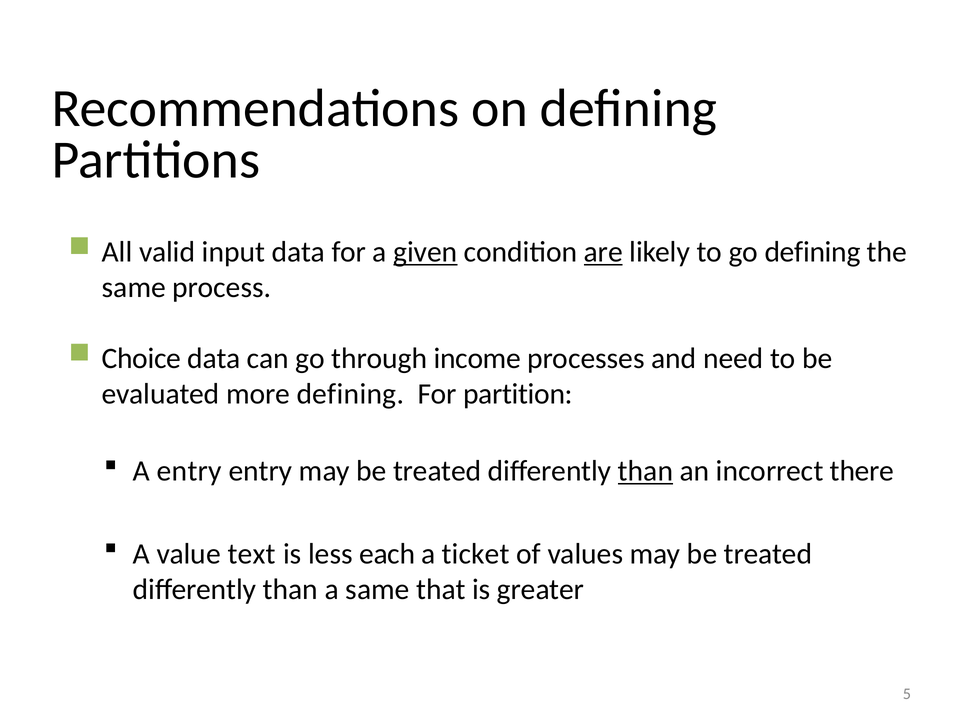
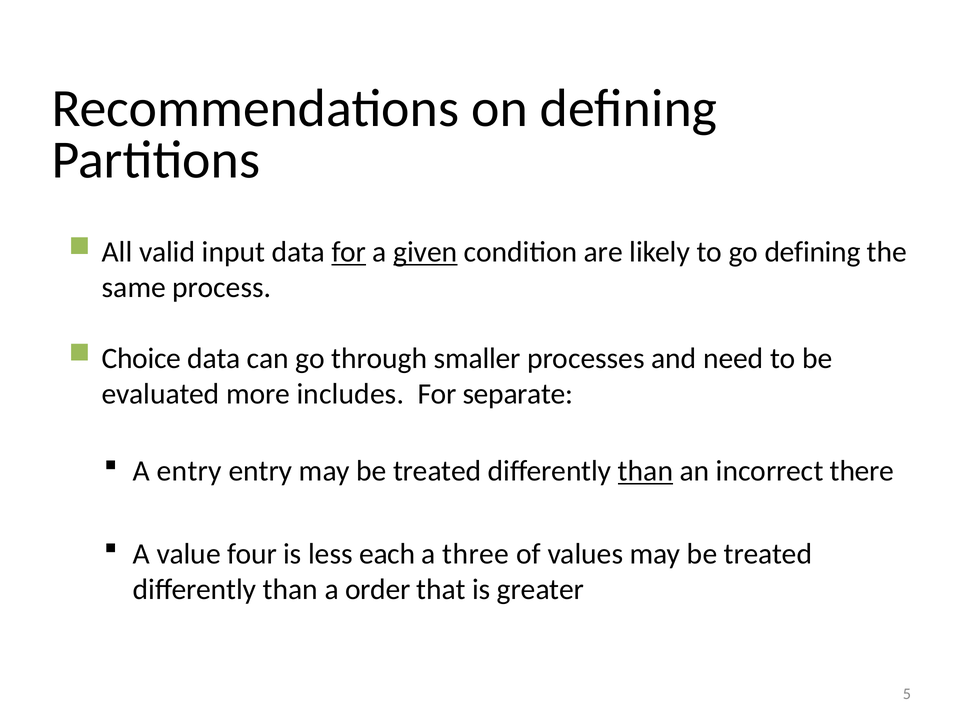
for at (349, 252) underline: none -> present
are underline: present -> none
income: income -> smaller
more defining: defining -> includes
partition: partition -> separate
text: text -> four
ticket: ticket -> three
a same: same -> order
